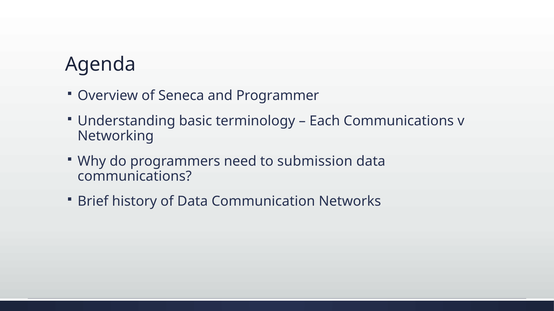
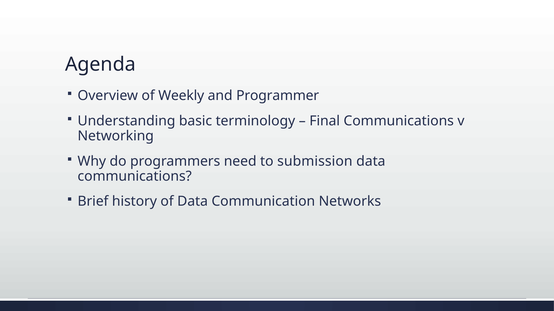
Seneca: Seneca -> Weekly
Each: Each -> Final
